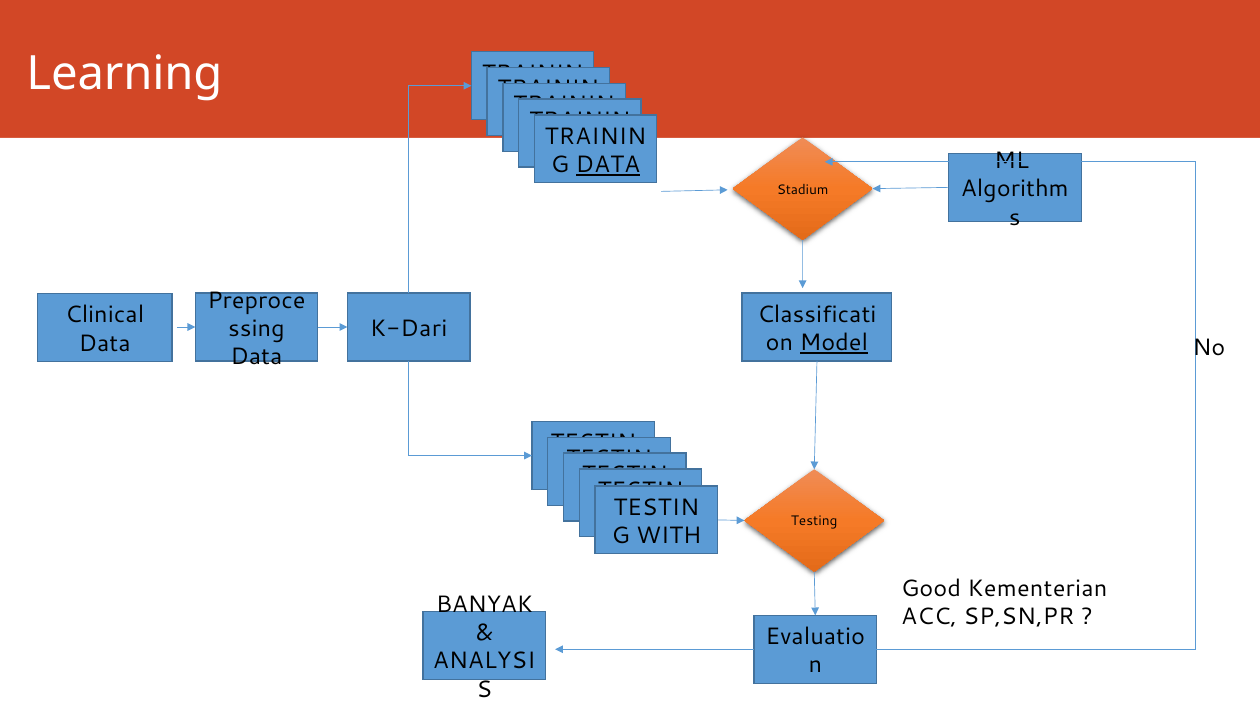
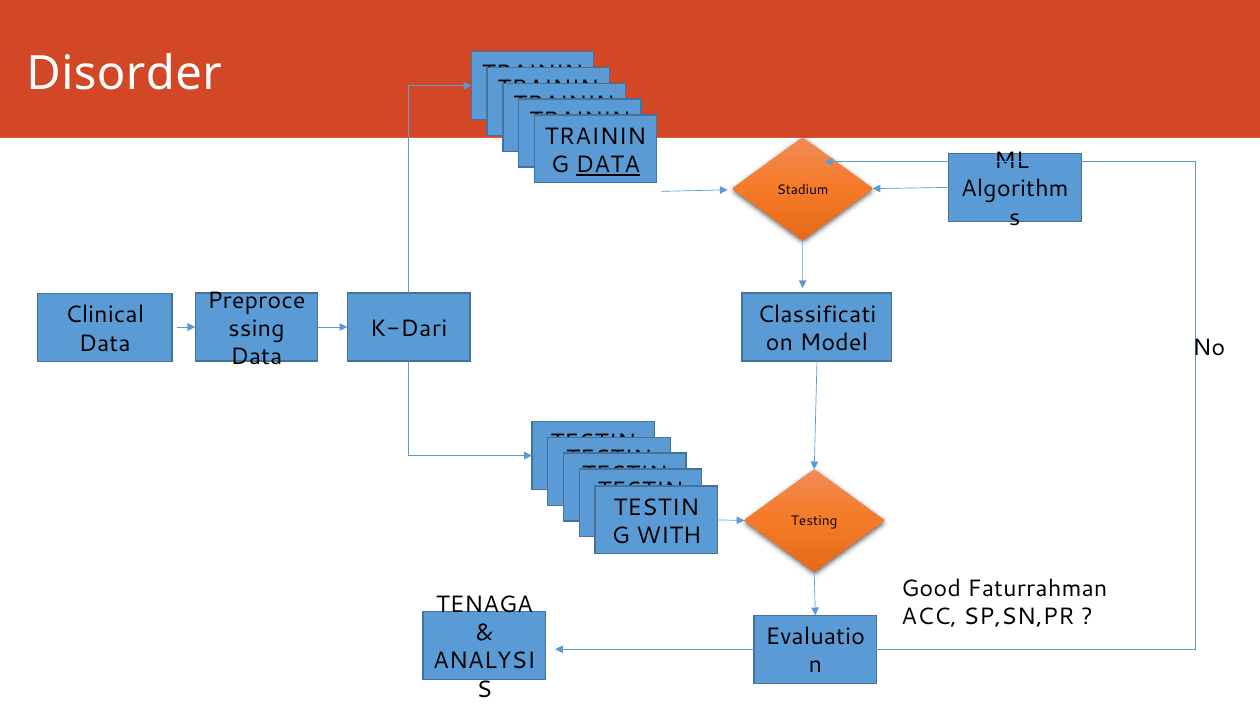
Learning: Learning -> Disorder
Model underline: present -> none
Kementerian: Kementerian -> Faturrahman
BANYAK: BANYAK -> TENAGA
